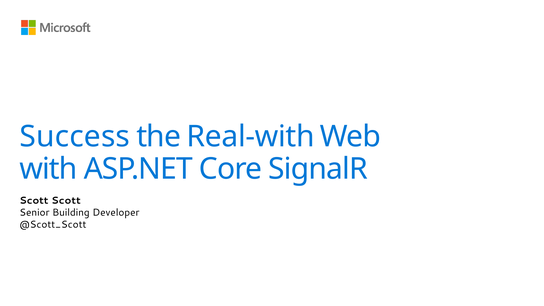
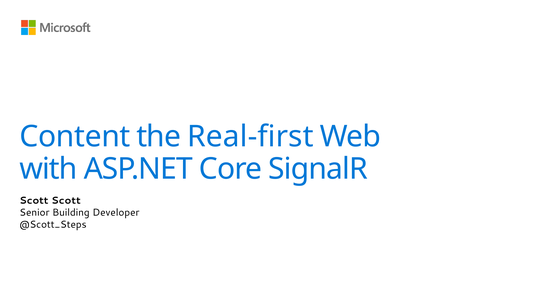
Success: Success -> Content
Real-with: Real-with -> Real-first
@Scott_Scott: @Scott_Scott -> @Scott_Steps
